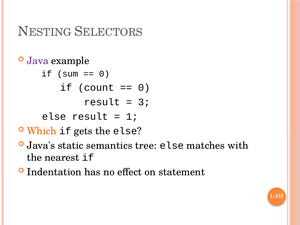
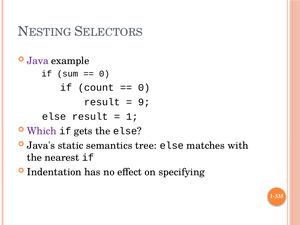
3: 3 -> 9
Which colour: orange -> purple
statement: statement -> specifying
